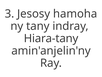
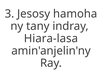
Hiara-tany: Hiara-tany -> Hiara-lasa
